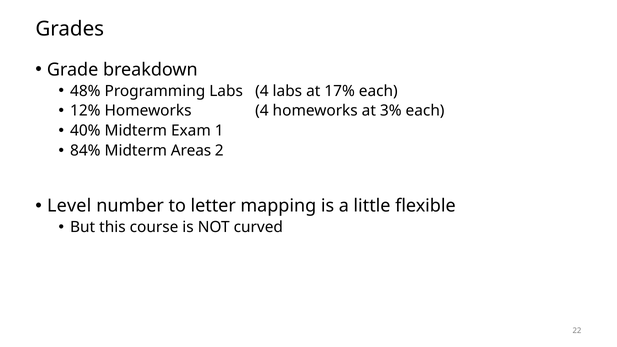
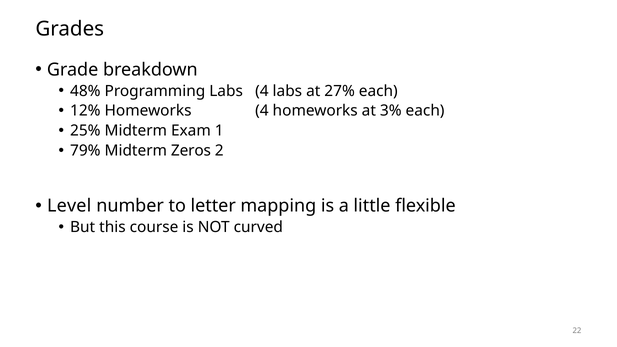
17%: 17% -> 27%
40%: 40% -> 25%
84%: 84% -> 79%
Areas: Areas -> Zeros
